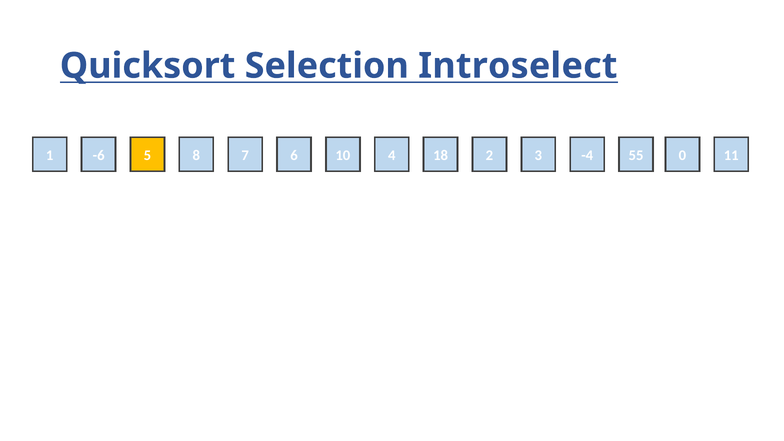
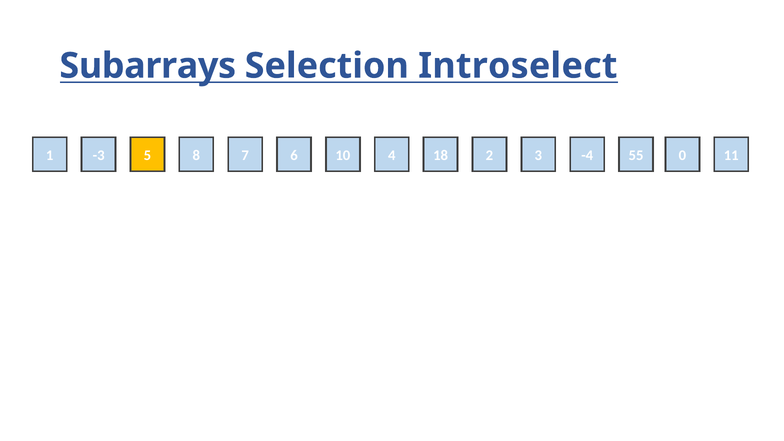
Quicksort: Quicksort -> Subarrays
-6: -6 -> -3
